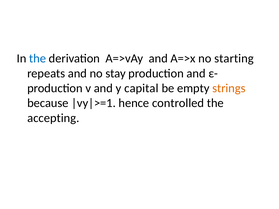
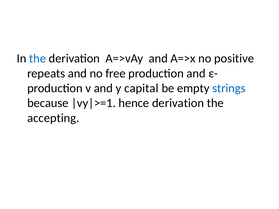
starting: starting -> positive
stay: stay -> free
strings colour: orange -> blue
hence controlled: controlled -> derivation
